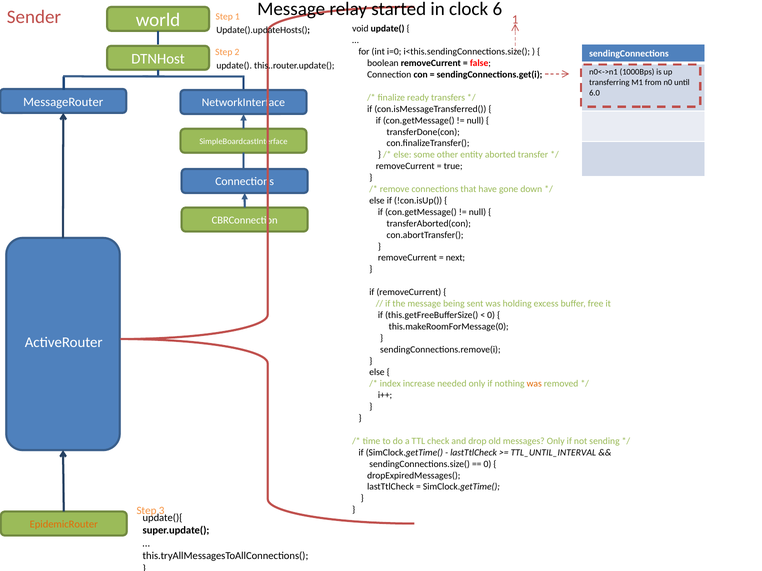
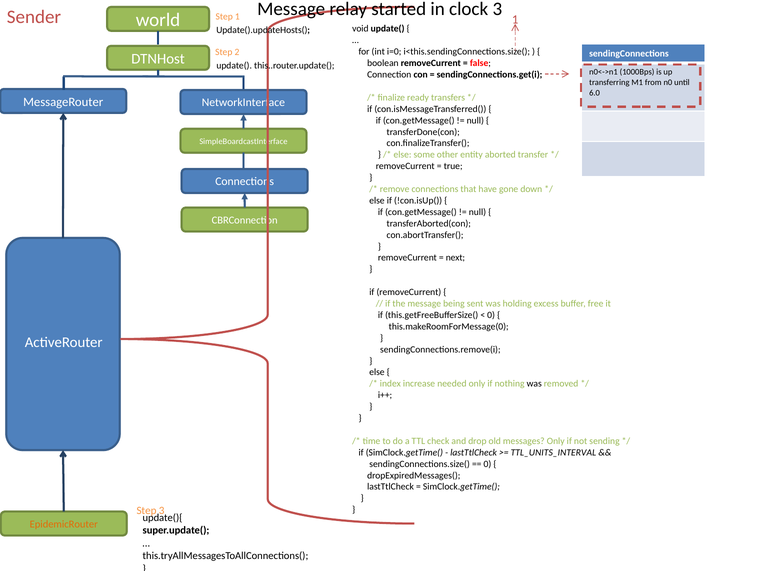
clock 6: 6 -> 3
was at (534, 384) colour: orange -> black
TTL_UNTIL_INTERVAL: TTL_UNTIL_INTERVAL -> TTL_UNITS_INTERVAL
